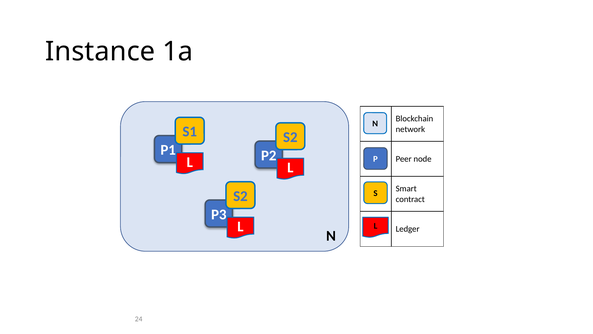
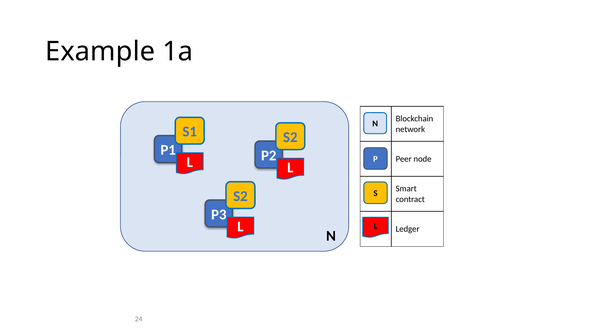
Instance: Instance -> Example
